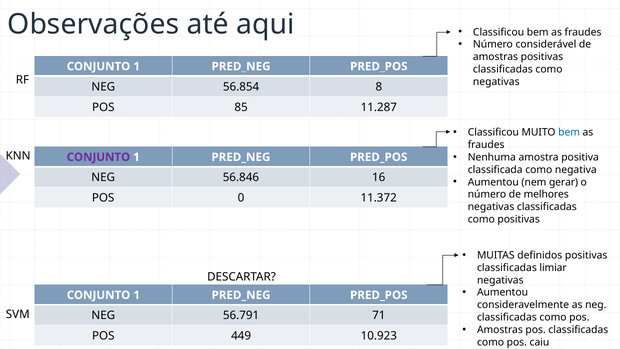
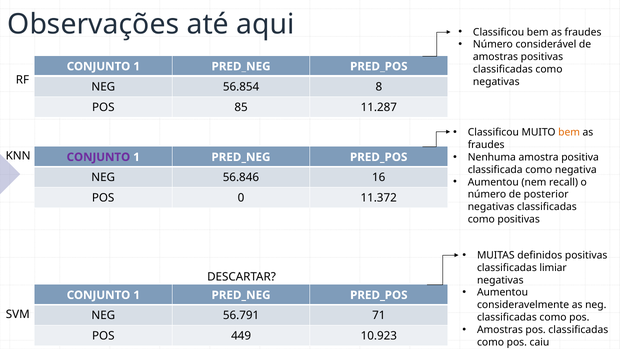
bem at (569, 132) colour: blue -> orange
gerar: gerar -> recall
de melhores: melhores -> posterior
